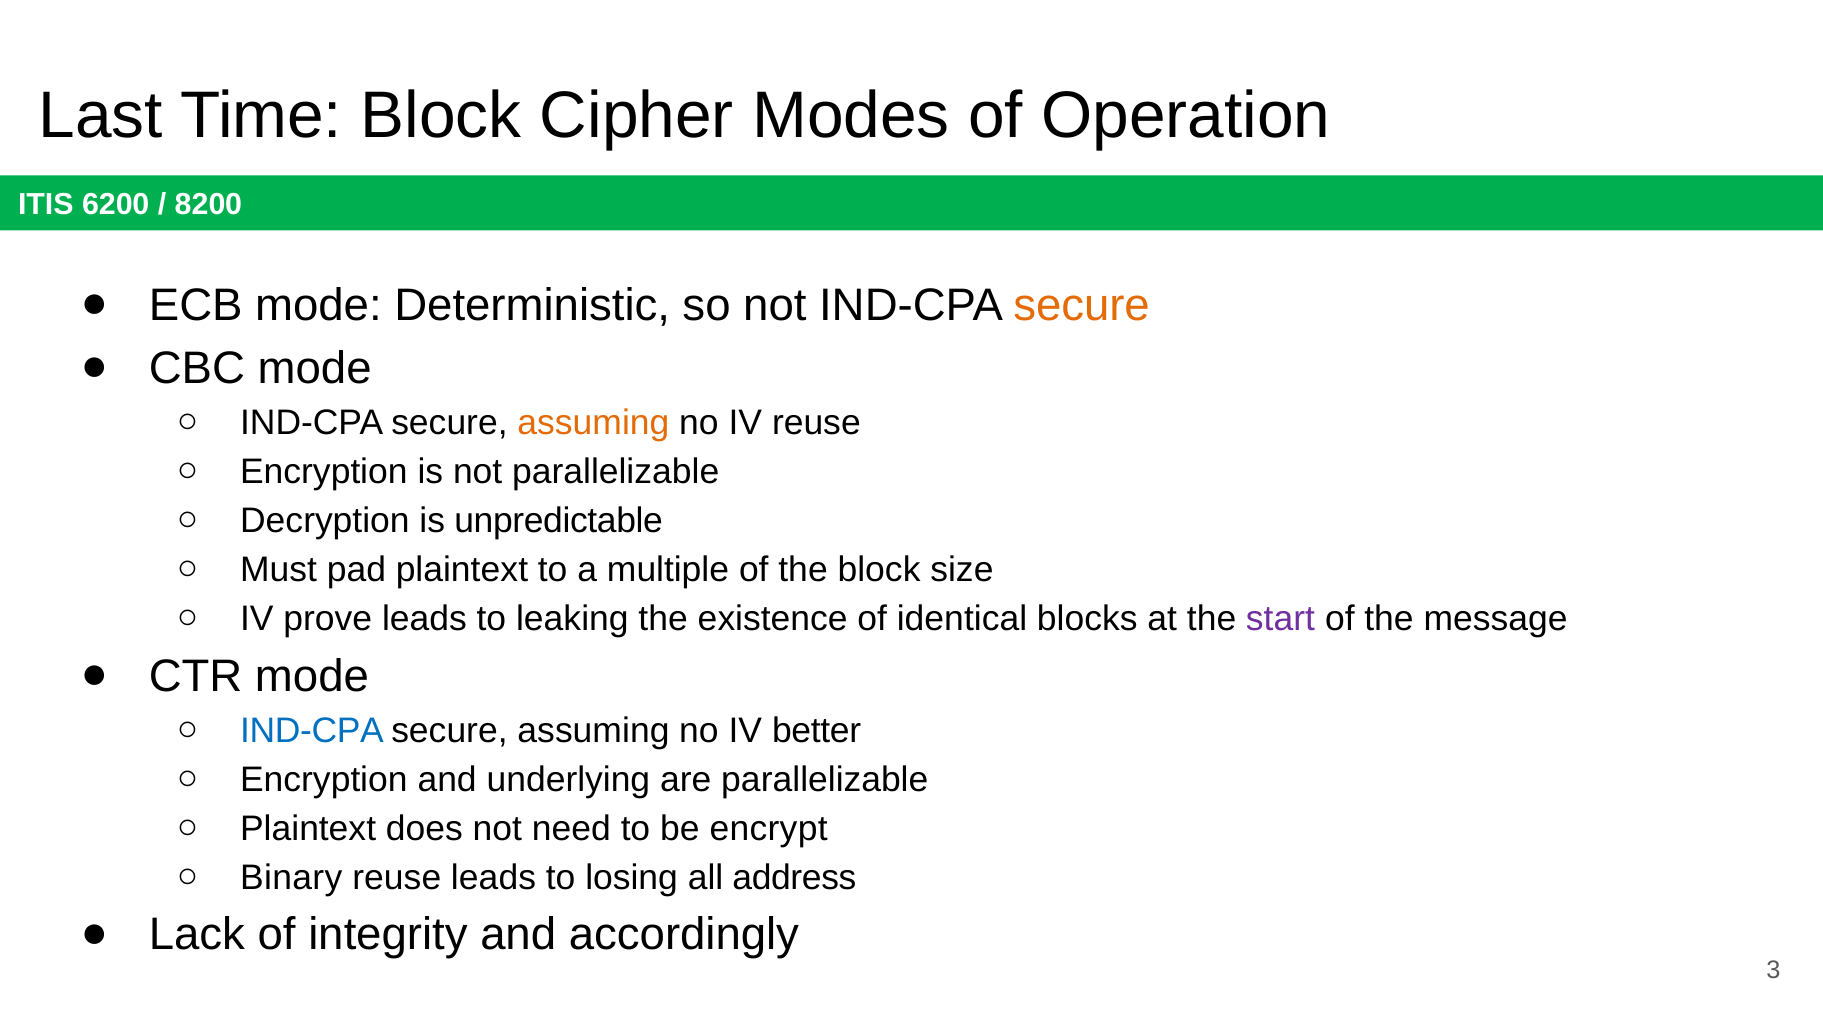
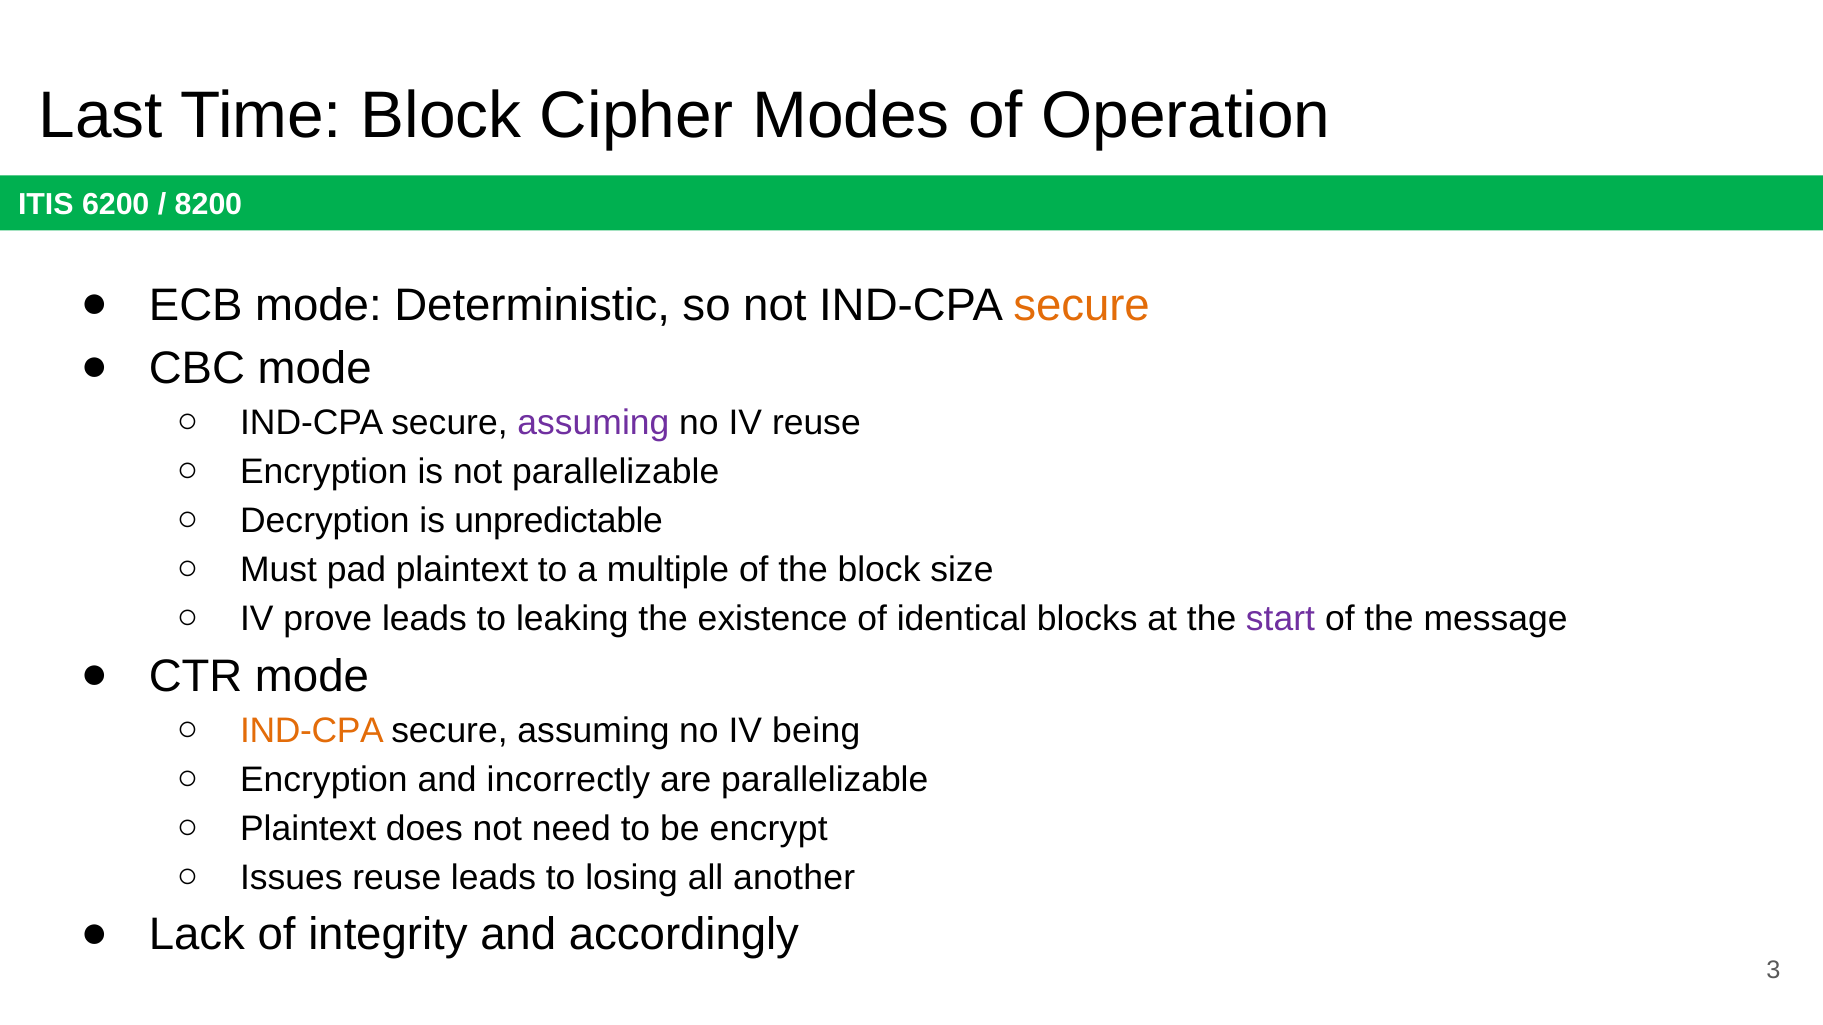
assuming at (593, 423) colour: orange -> purple
IND-CPA at (312, 731) colour: blue -> orange
better: better -> being
underlying: underlying -> incorrectly
Binary: Binary -> Issues
address: address -> another
